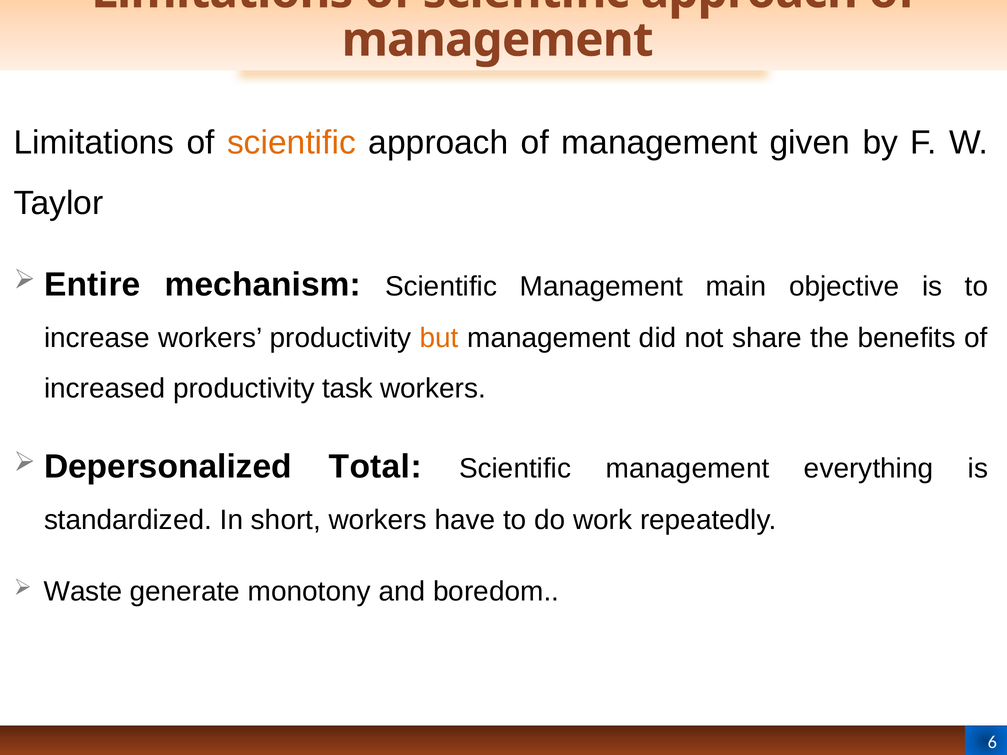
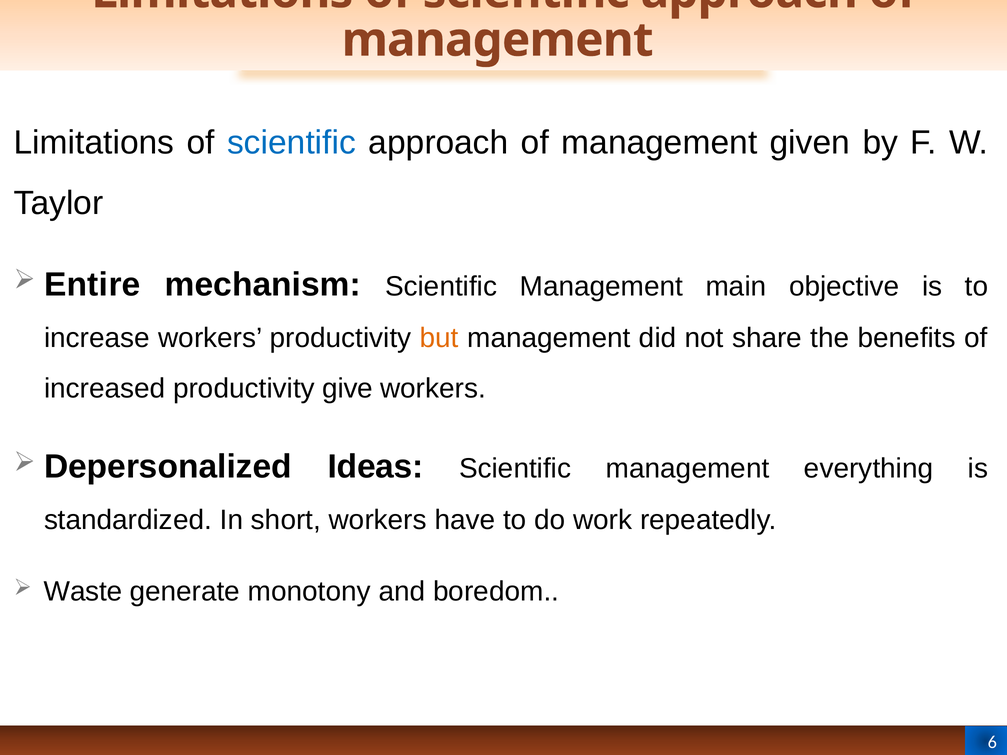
scientific at (292, 143) colour: orange -> blue
task: task -> give
Total: Total -> Ideas
